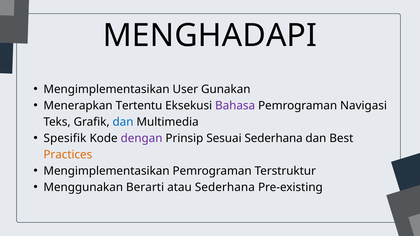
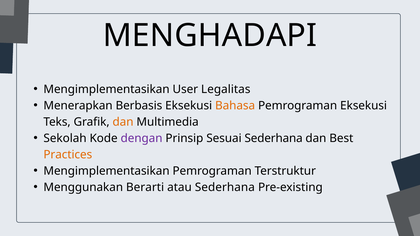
Gunakan: Gunakan -> Legalitas
Tertentu: Tertentu -> Berbasis
Bahasa colour: purple -> orange
Pemrograman Navigasi: Navigasi -> Eksekusi
dan at (123, 122) colour: blue -> orange
Spesifik: Spesifik -> Sekolah
